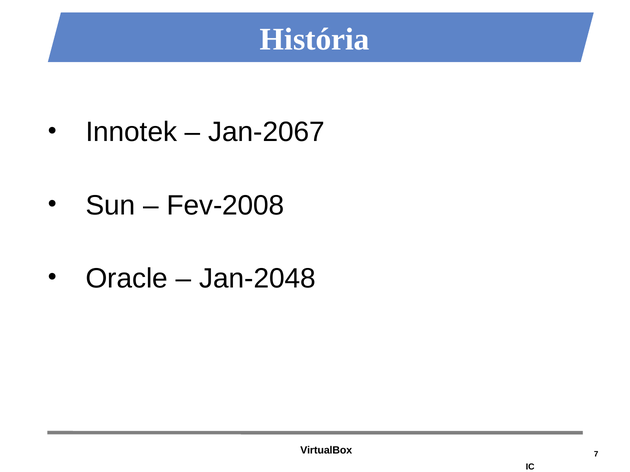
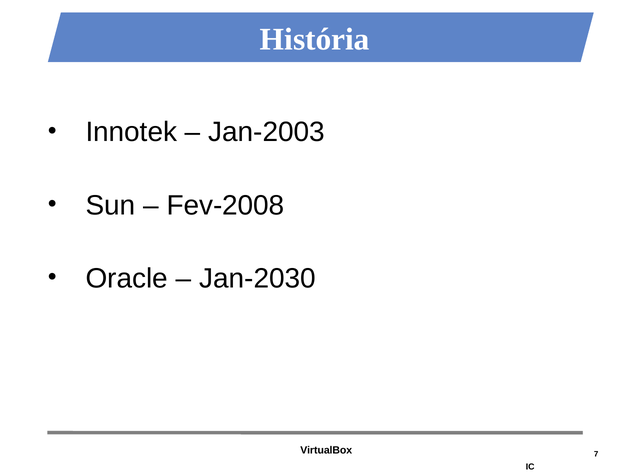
Jan-2067: Jan-2067 -> Jan-2003
Jan-2048: Jan-2048 -> Jan-2030
